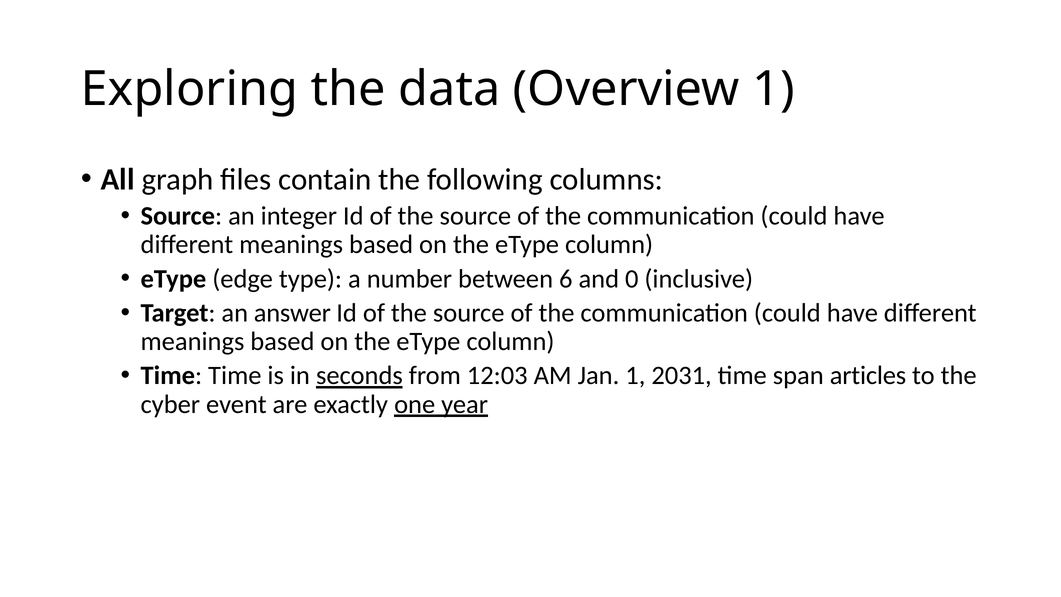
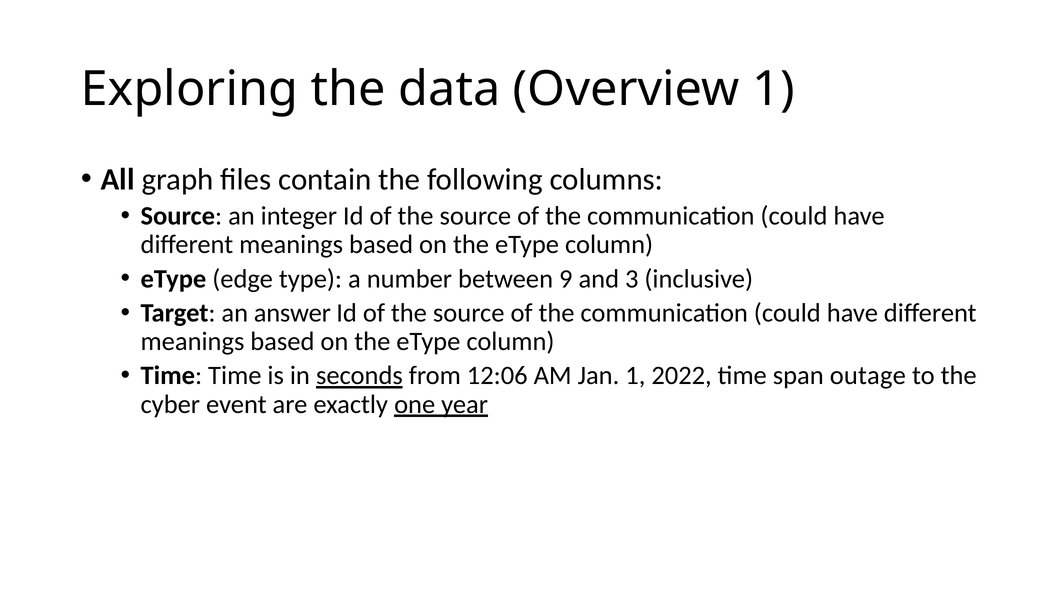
6: 6 -> 9
0: 0 -> 3
12:03: 12:03 -> 12:06
2031: 2031 -> 2022
articles: articles -> outage
